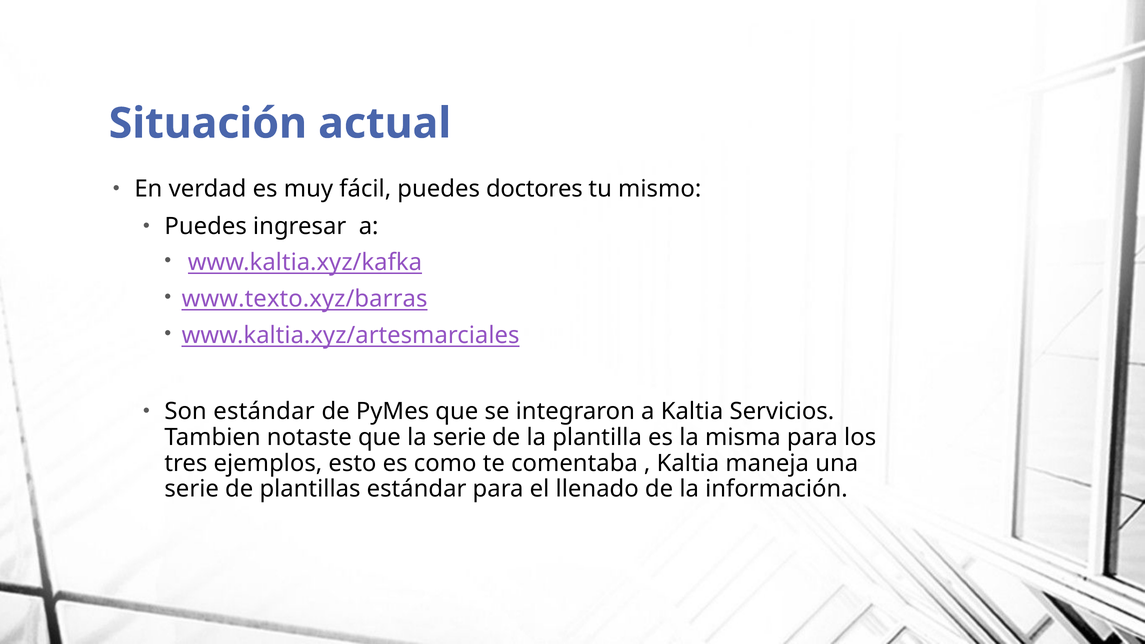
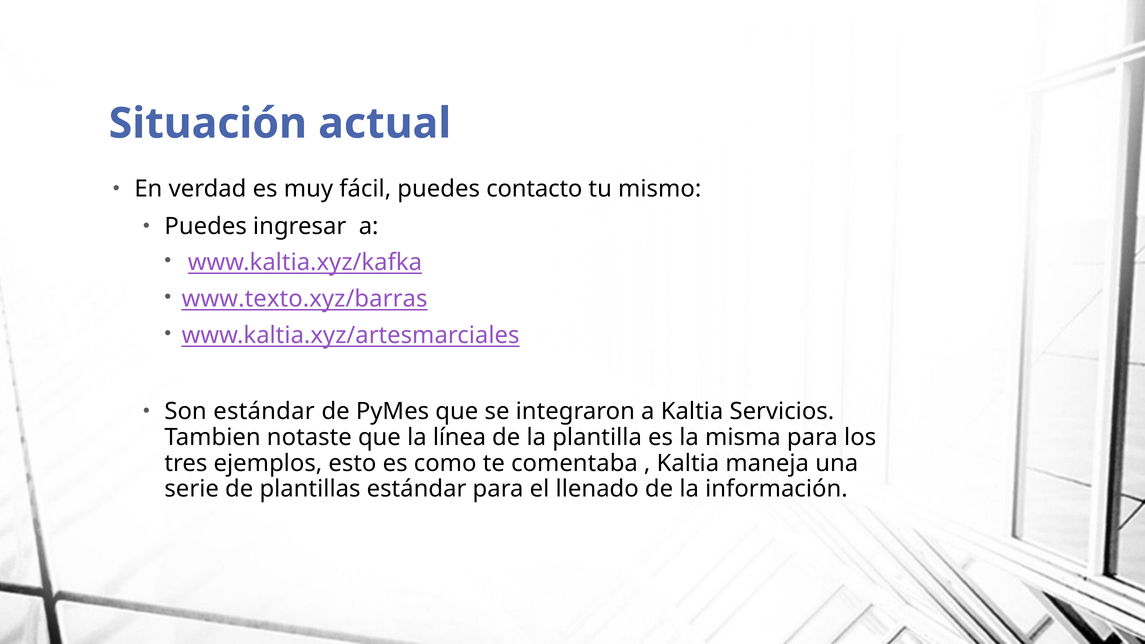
doctores: doctores -> contacto
la serie: serie -> línea
